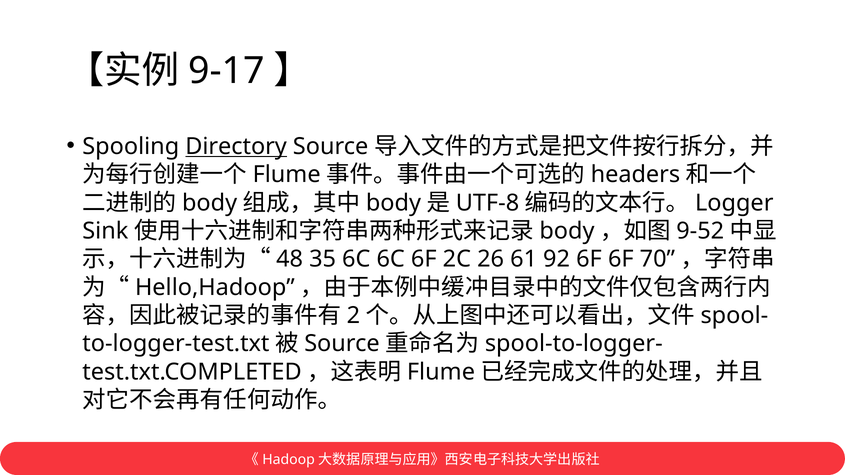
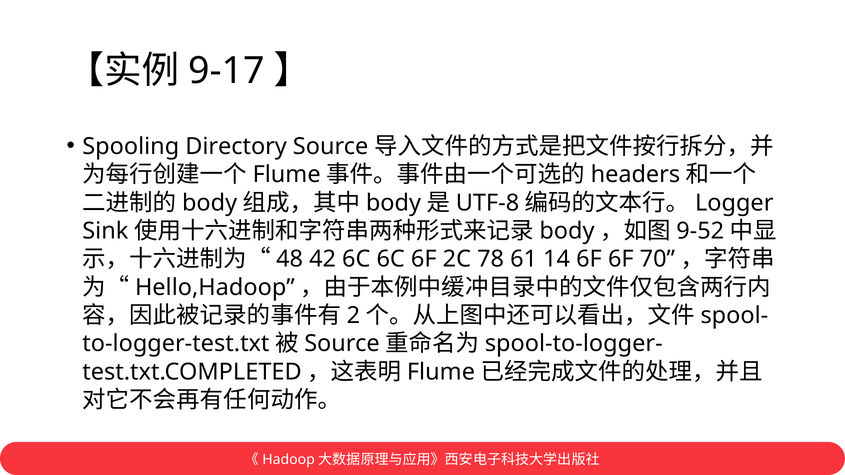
Directory underline: present -> none
35: 35 -> 42
26: 26 -> 78
92: 92 -> 14
